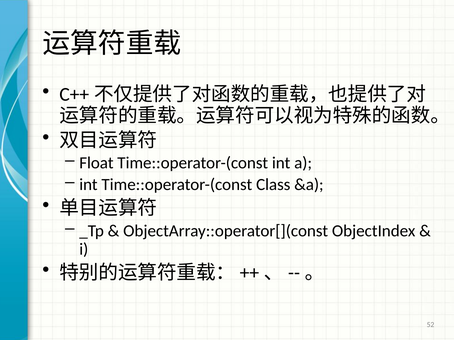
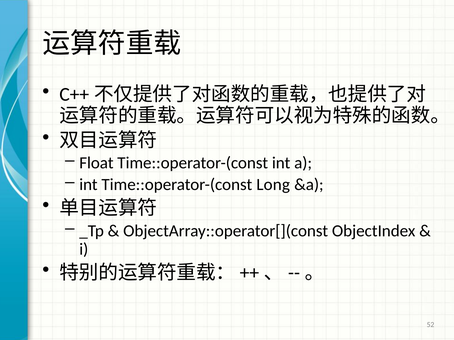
Class: Class -> Long
